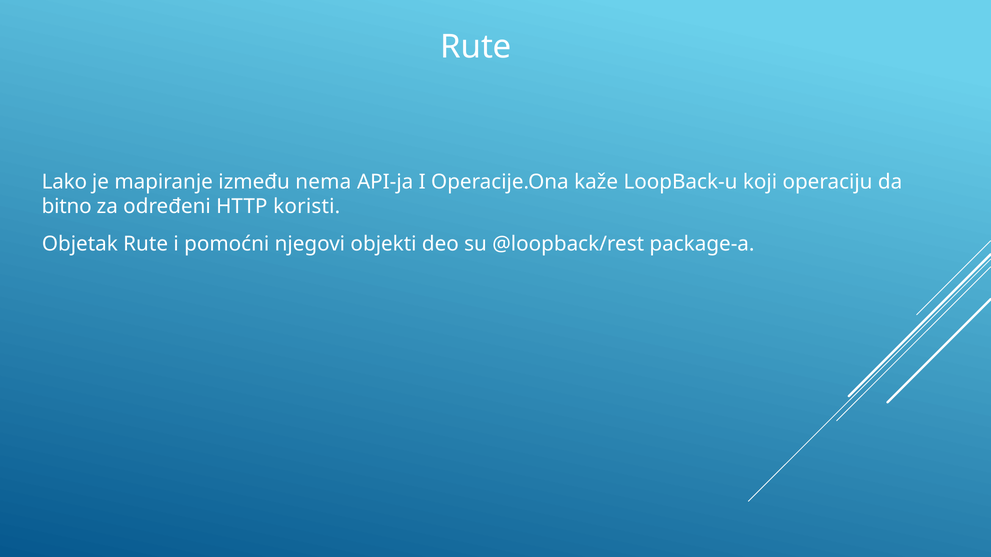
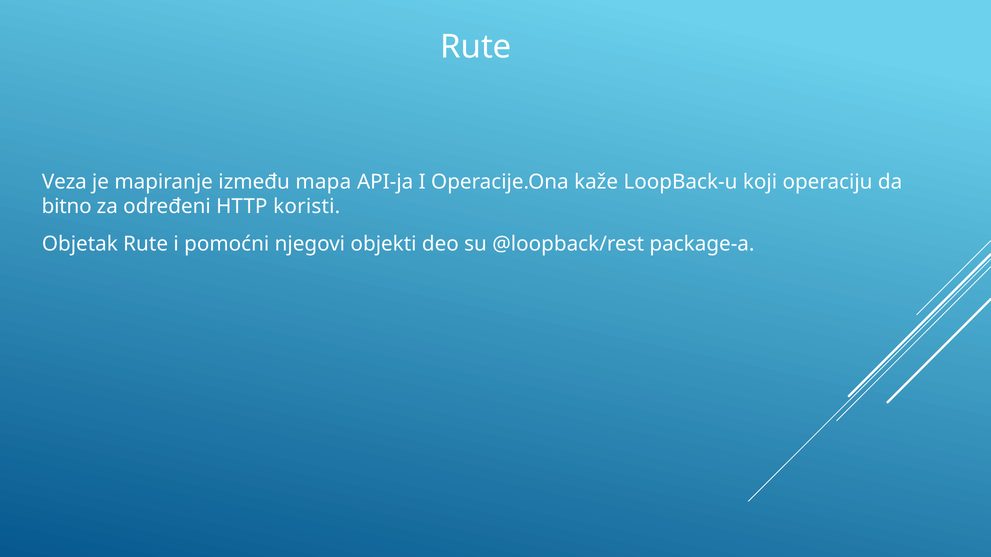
Lako: Lako -> Veza
nema: nema -> mapa
